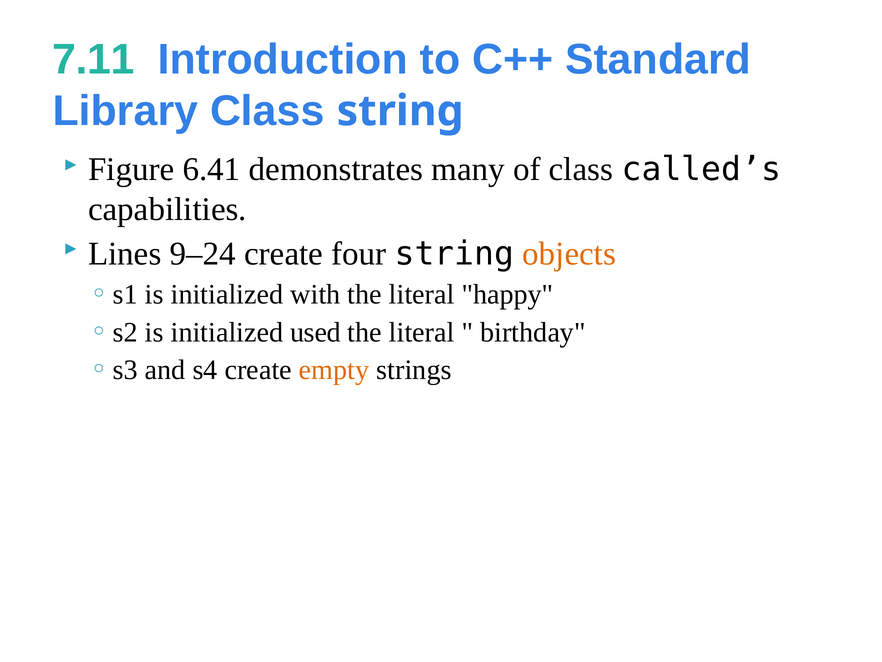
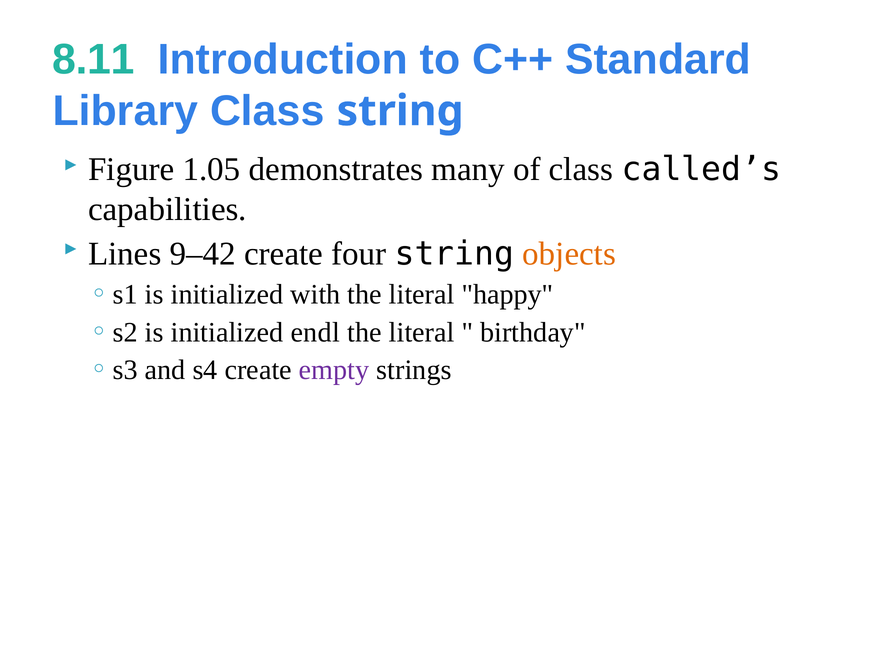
7.11: 7.11 -> 8.11
6.41: 6.41 -> 1.05
9–24: 9–24 -> 9–42
used: used -> endl
empty colour: orange -> purple
